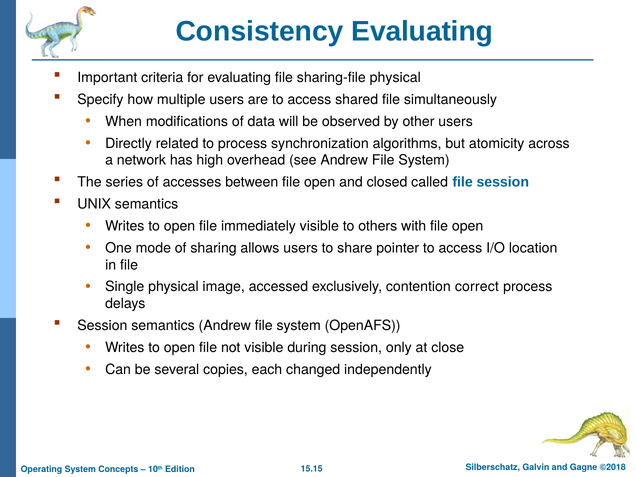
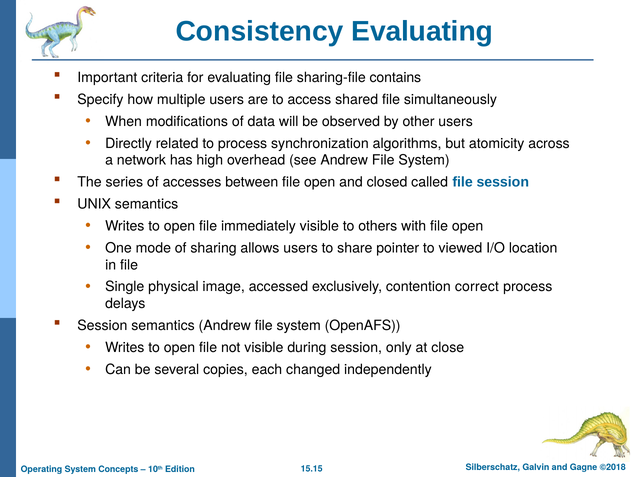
sharing-file physical: physical -> contains
pointer to access: access -> viewed
